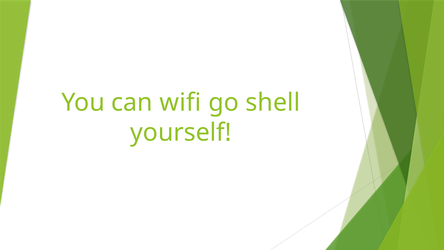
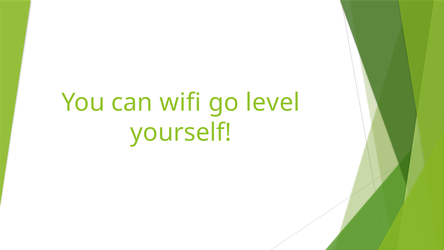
shell: shell -> level
